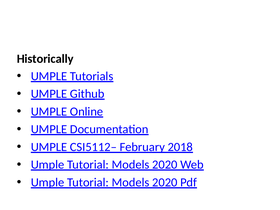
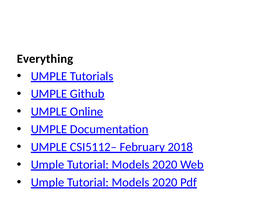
Historically: Historically -> Everything
